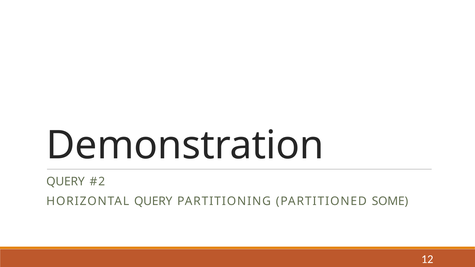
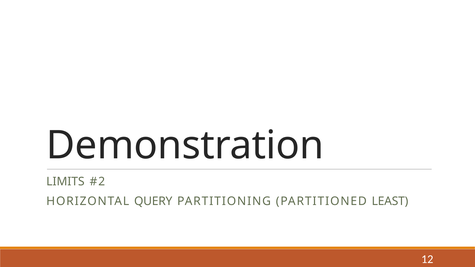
QUERY at (65, 182): QUERY -> LIMITS
SOME: SOME -> LEAST
